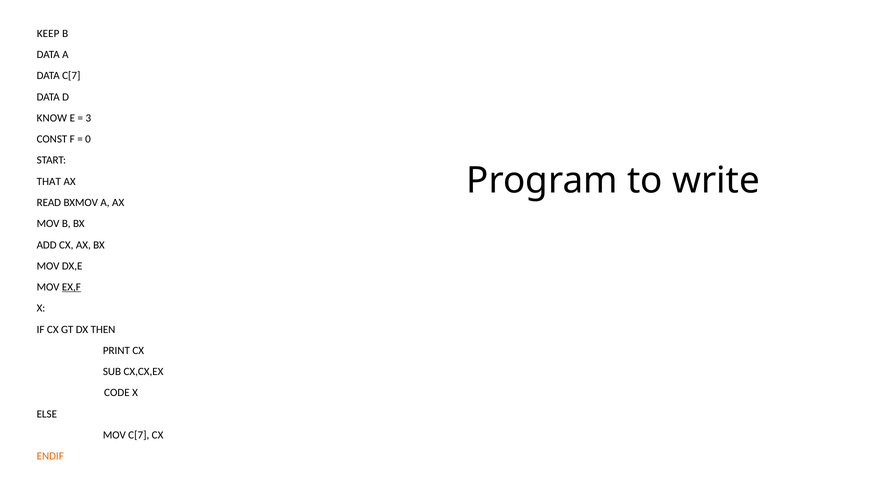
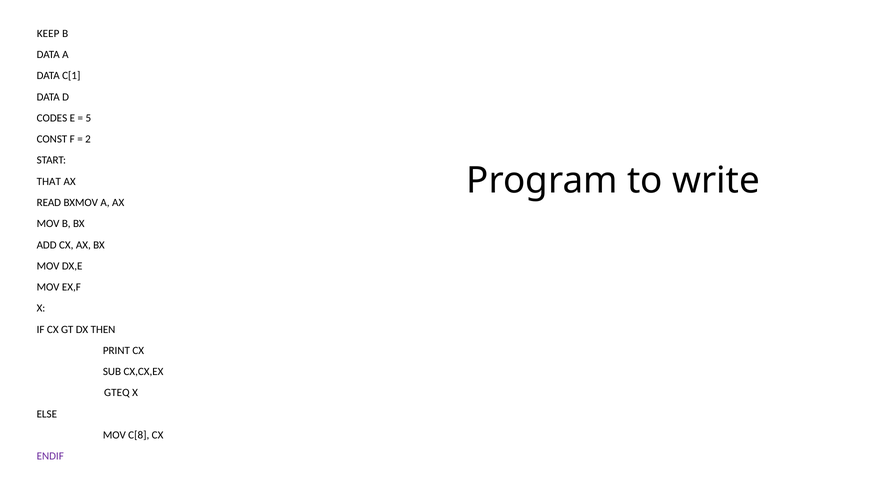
DATA C[7: C[7 -> C[1
KNOW: KNOW -> CODES
3: 3 -> 5
0: 0 -> 2
EX,F underline: present -> none
CODE: CODE -> GTEQ
MOV C[7: C[7 -> C[8
ENDIF colour: orange -> purple
